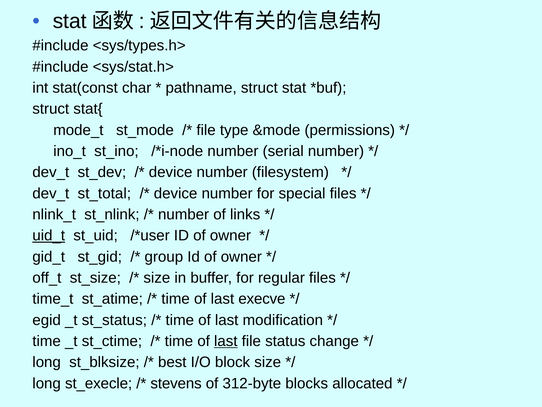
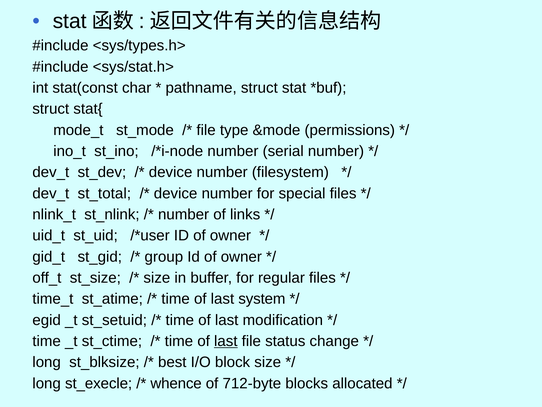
uid_t underline: present -> none
execve: execve -> system
st_status: st_status -> st_setuid
stevens: stevens -> whence
312-byte: 312-byte -> 712-byte
